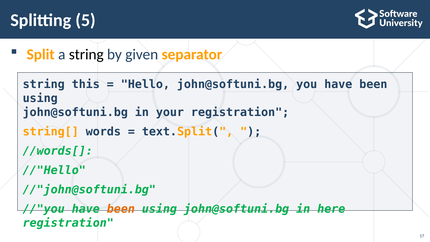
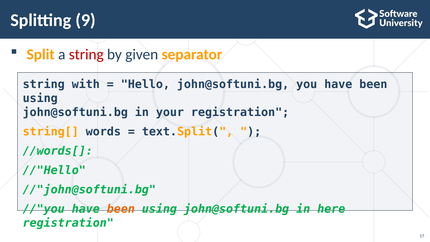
5: 5 -> 9
string at (86, 55) colour: black -> red
this: this -> with
